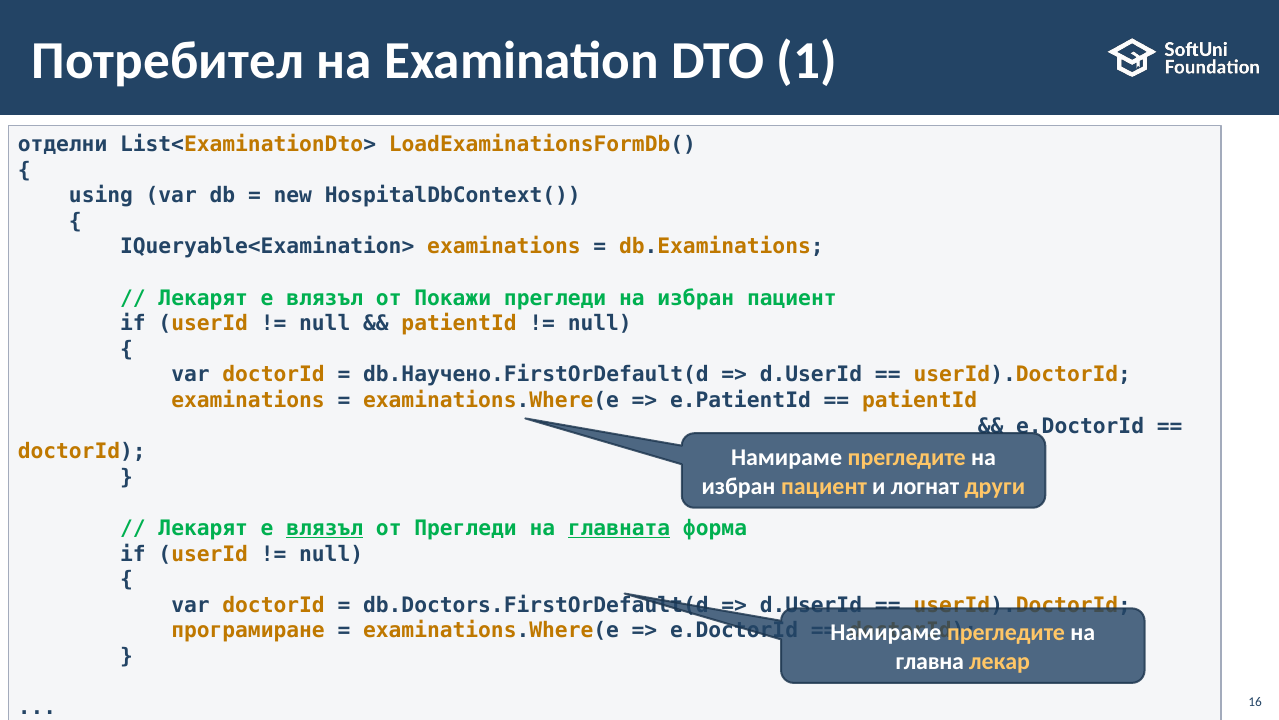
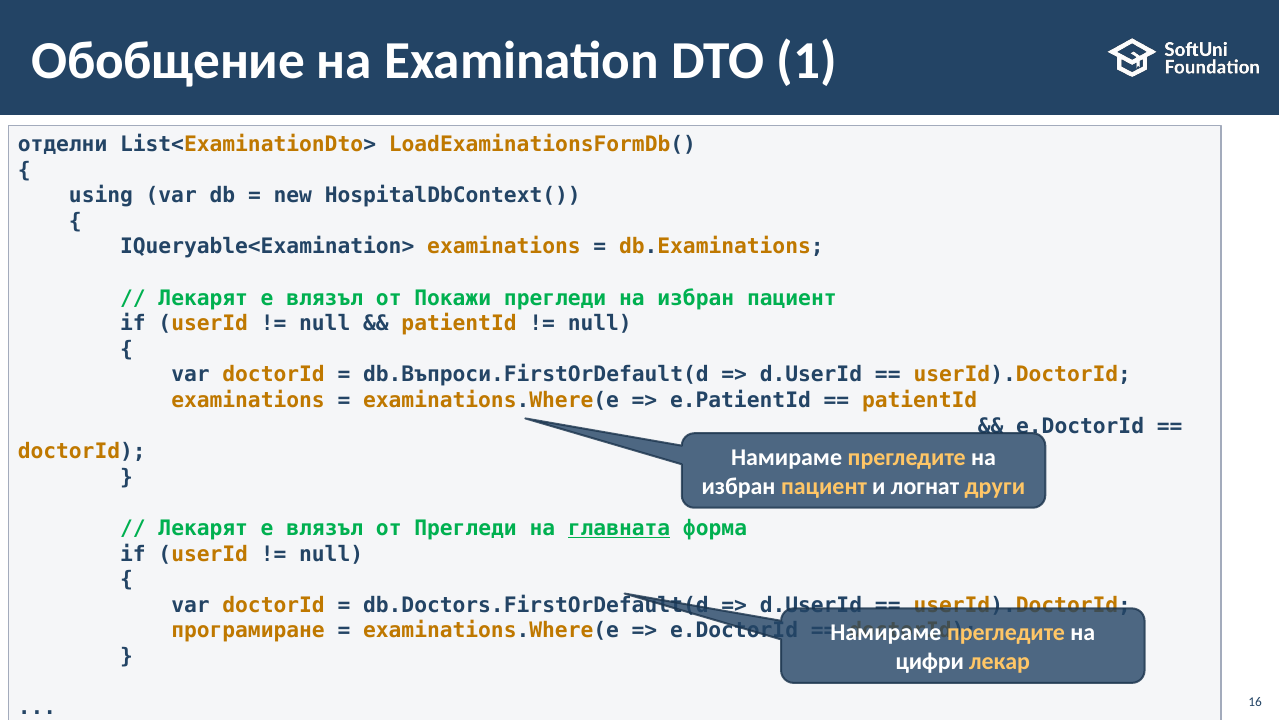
Потребител: Потребител -> Обобщение
db.Научено.FirstOrDefault(d: db.Научено.FirstOrDefault(d -> db.Въпроси.FirstOrDefault(d
влязъл at (325, 528) underline: present -> none
главна: главна -> цифри
